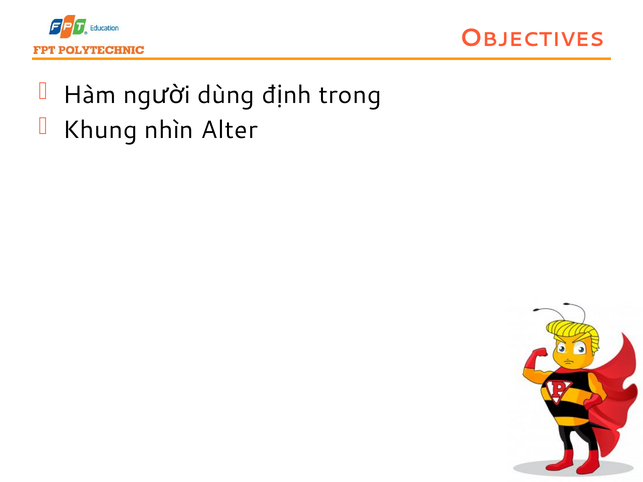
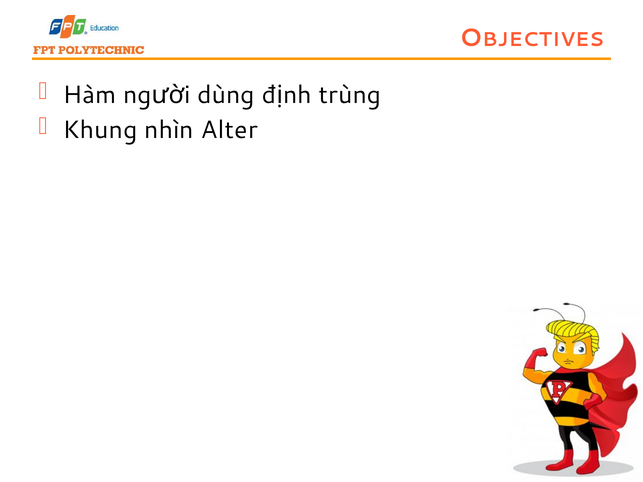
trong: trong -> trùng
